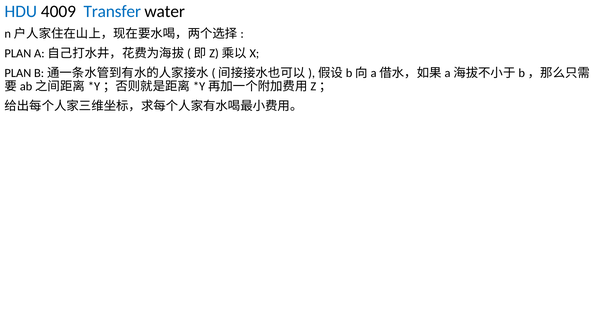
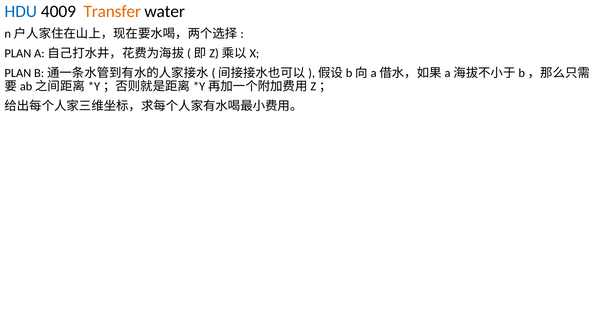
Transfer colour: blue -> orange
